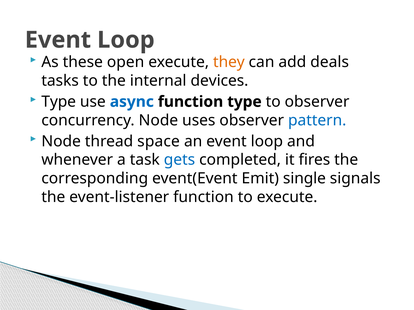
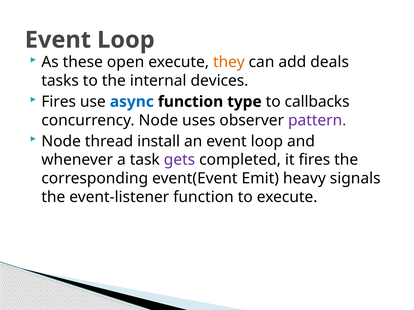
Type at (59, 102): Type -> Fires
to observer: observer -> callbacks
pattern colour: blue -> purple
space: space -> install
gets colour: blue -> purple
single: single -> heavy
